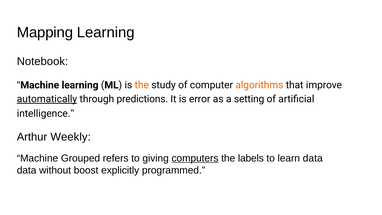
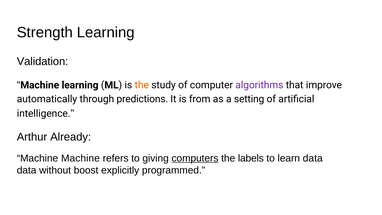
Mapping: Mapping -> Strength
Notebook: Notebook -> Validation
algorithms colour: orange -> purple
automatically underline: present -> none
error: error -> from
Weekly: Weekly -> Already
Machine Grouped: Grouped -> Machine
